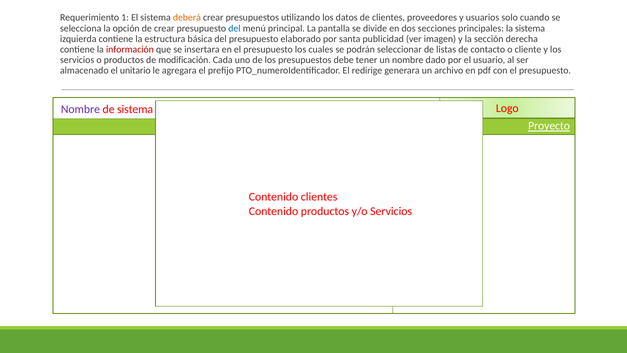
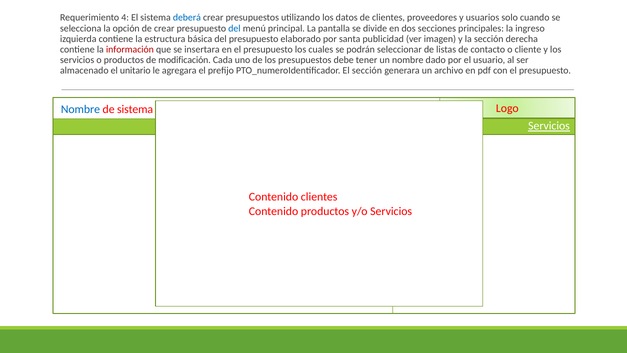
1: 1 -> 4
deberá colour: orange -> blue
la sistema: sistema -> ingreso
El redirige: redirige -> sección
Nombre at (80, 109) colour: purple -> blue
Proyecto at (549, 126): Proyecto -> Servicios
